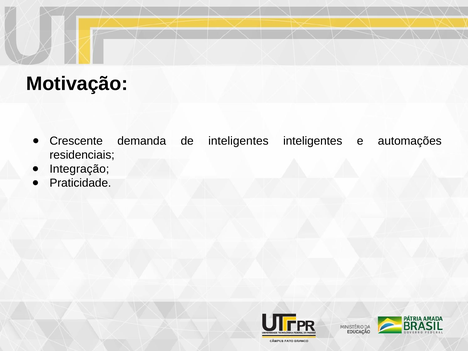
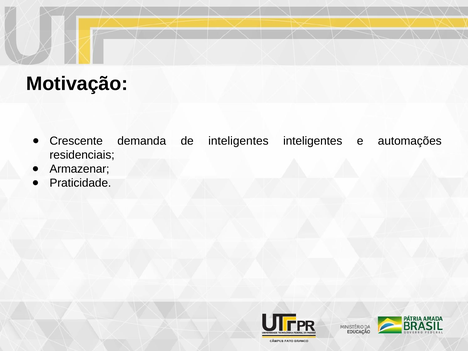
Integração: Integração -> Armazenar
